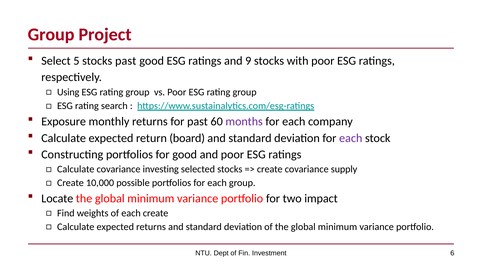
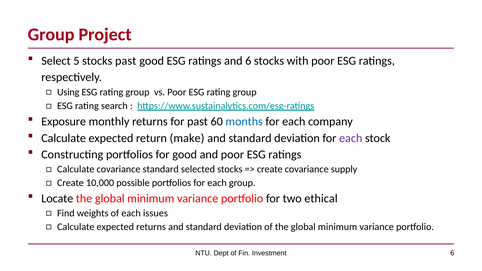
and 9: 9 -> 6
months colour: purple -> blue
board: board -> make
covariance investing: investing -> standard
impact: impact -> ethical
each create: create -> issues
